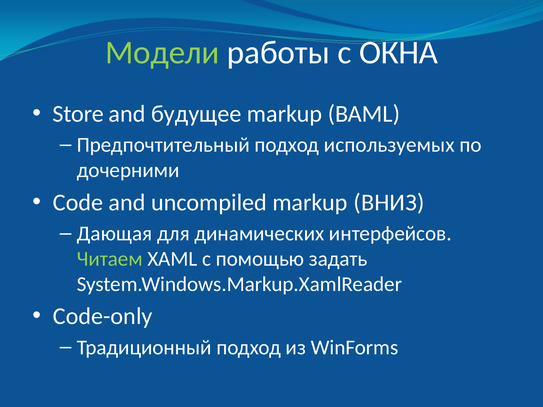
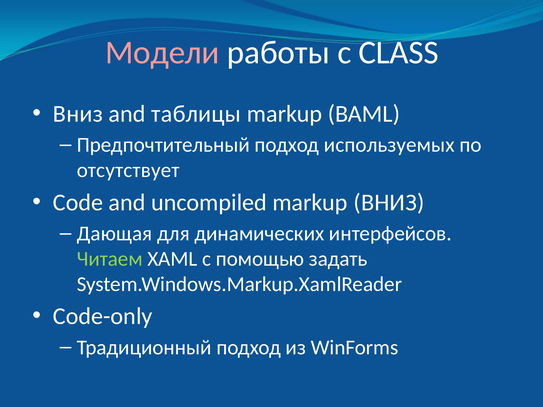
Модели colour: light green -> pink
ОКНА: ОКНА -> CLASS
Store at (78, 114): Store -> Вниз
будущее: будущее -> таблицы
дочерними: дочерними -> отсутствует
